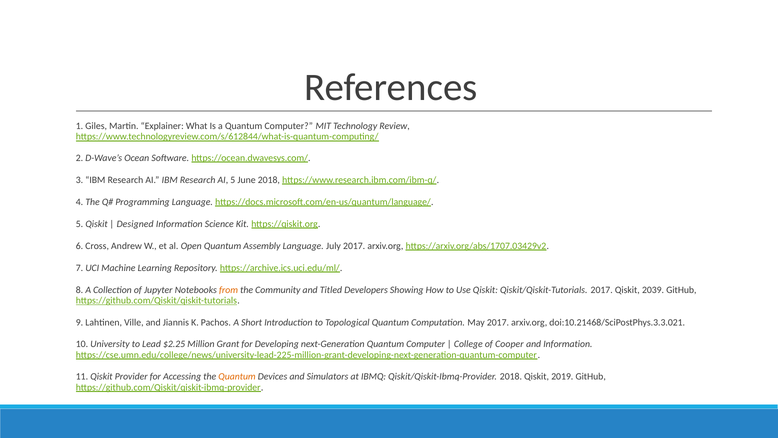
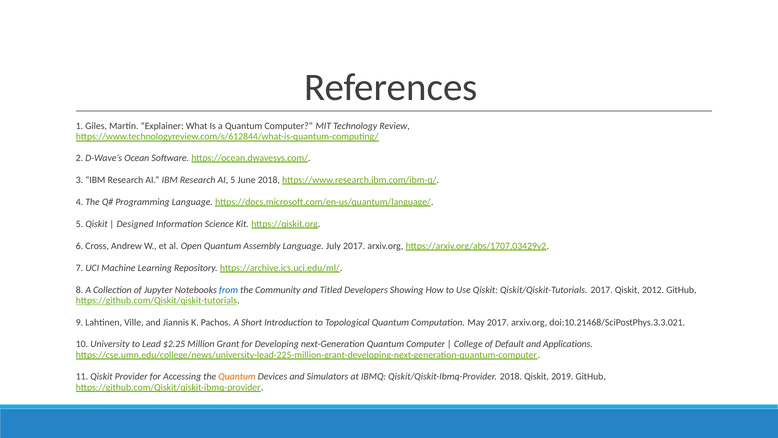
from colour: orange -> blue
2039: 2039 -> 2012
Cooper: Cooper -> Default
and Information: Information -> Applications
